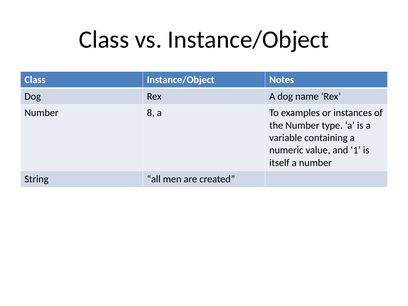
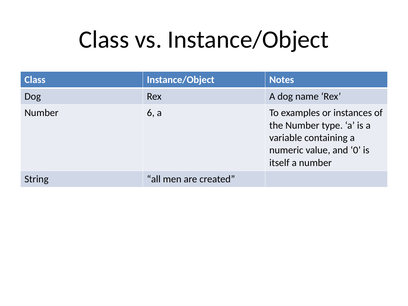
8: 8 -> 6
1: 1 -> 0
